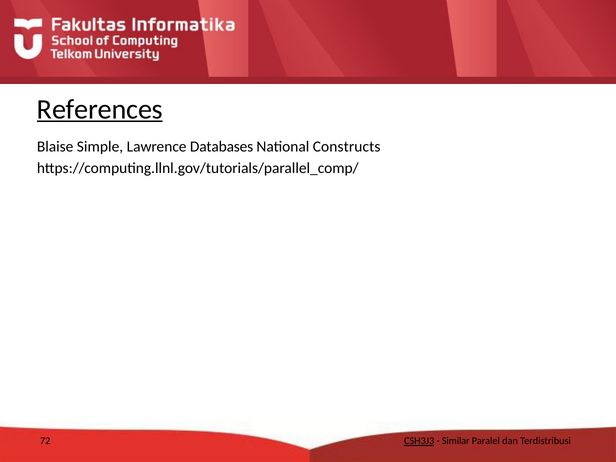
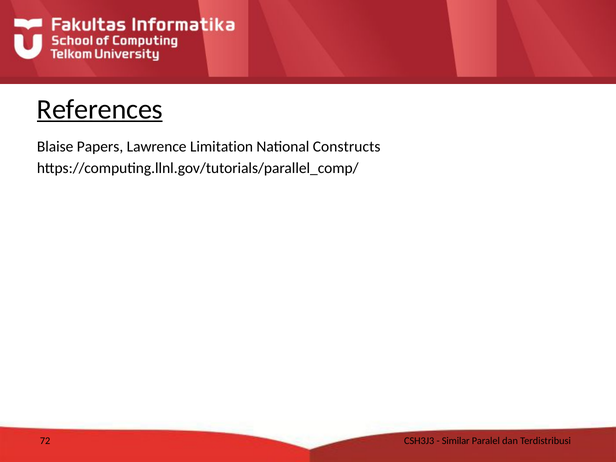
Simple: Simple -> Papers
Databases: Databases -> Limitation
CSH3J3 underline: present -> none
